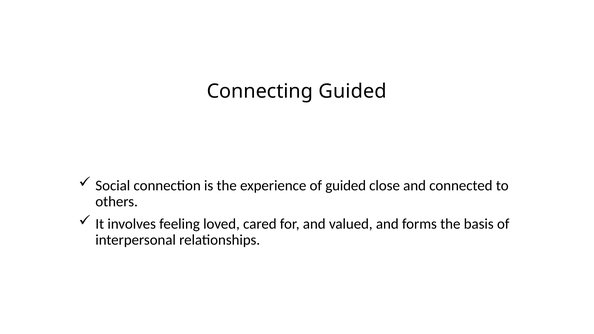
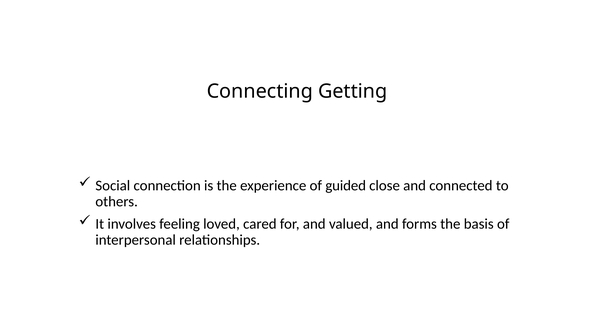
Connecting Guided: Guided -> Getting
